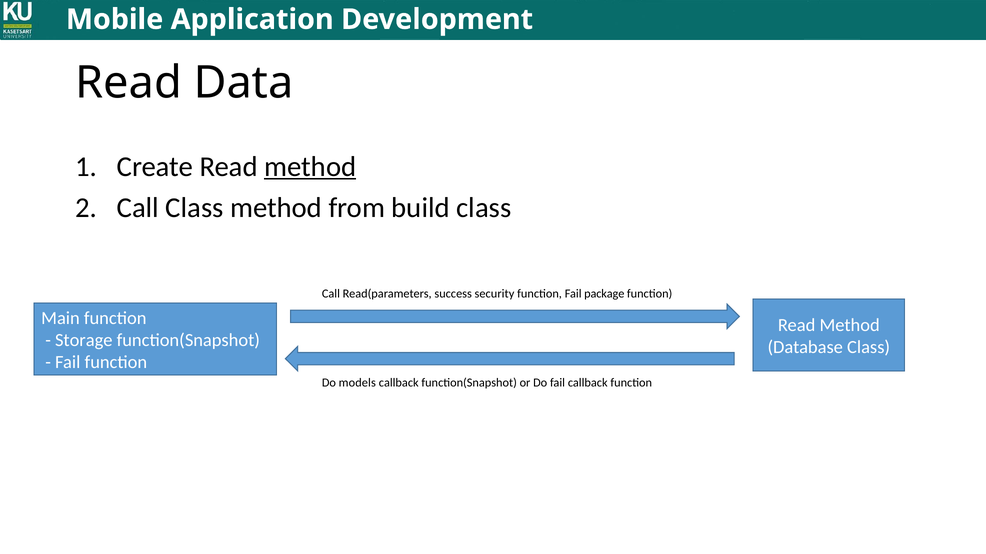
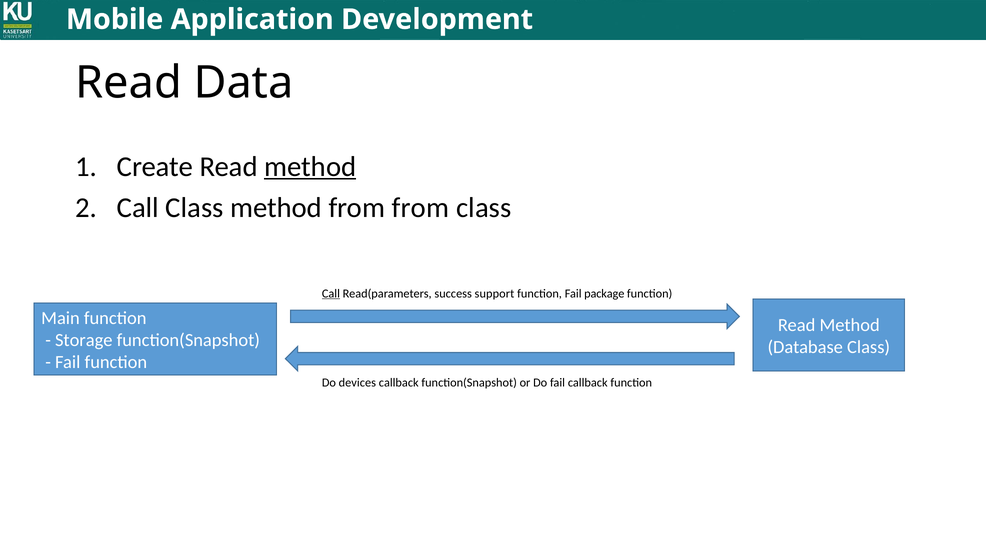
from build: build -> from
Call at (331, 294) underline: none -> present
security: security -> support
models: models -> devices
